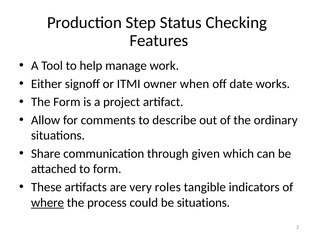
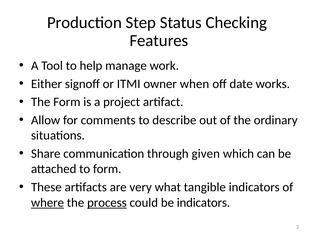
roles: roles -> what
process underline: none -> present
be situations: situations -> indicators
